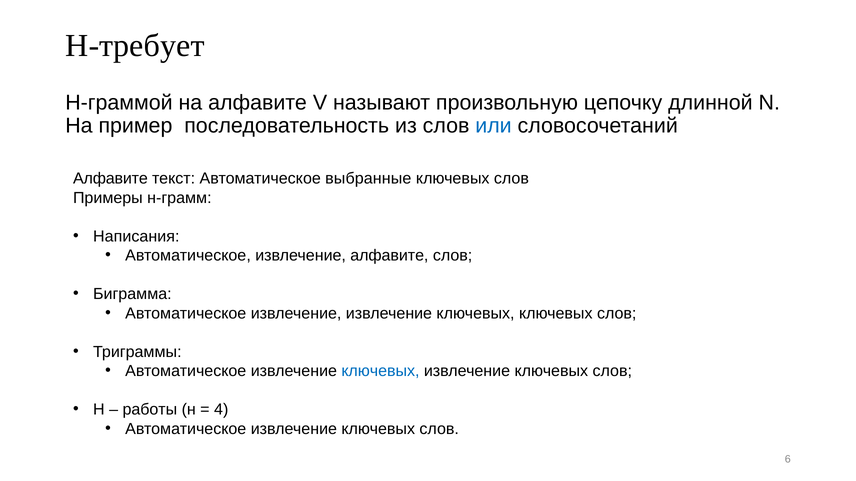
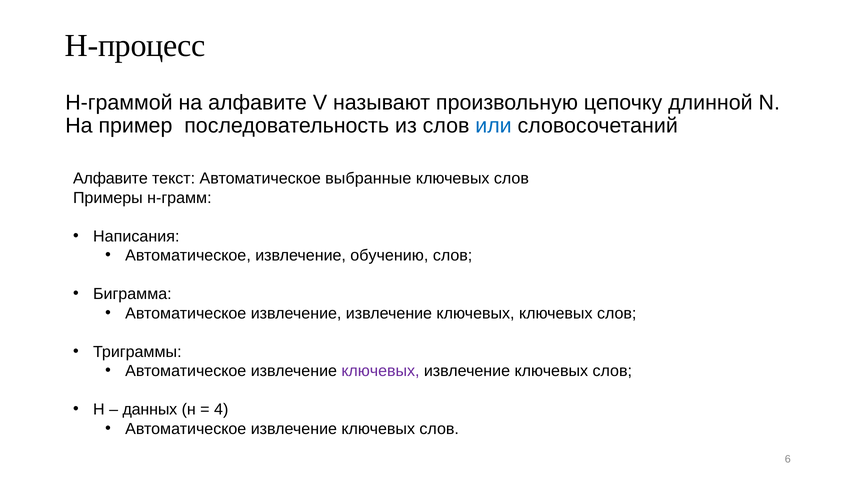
Н-требует: Н-требует -> Н-процесс
извлечение алфавите: алфавите -> обучению
ключевых at (380, 371) colour: blue -> purple
работы: работы -> данных
